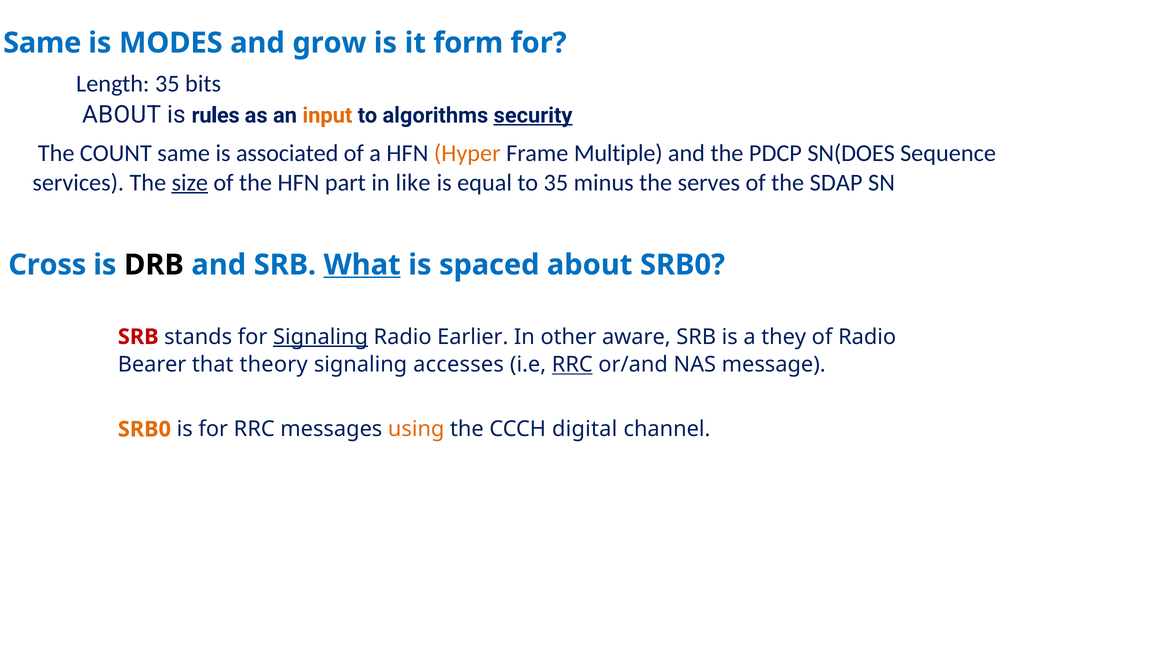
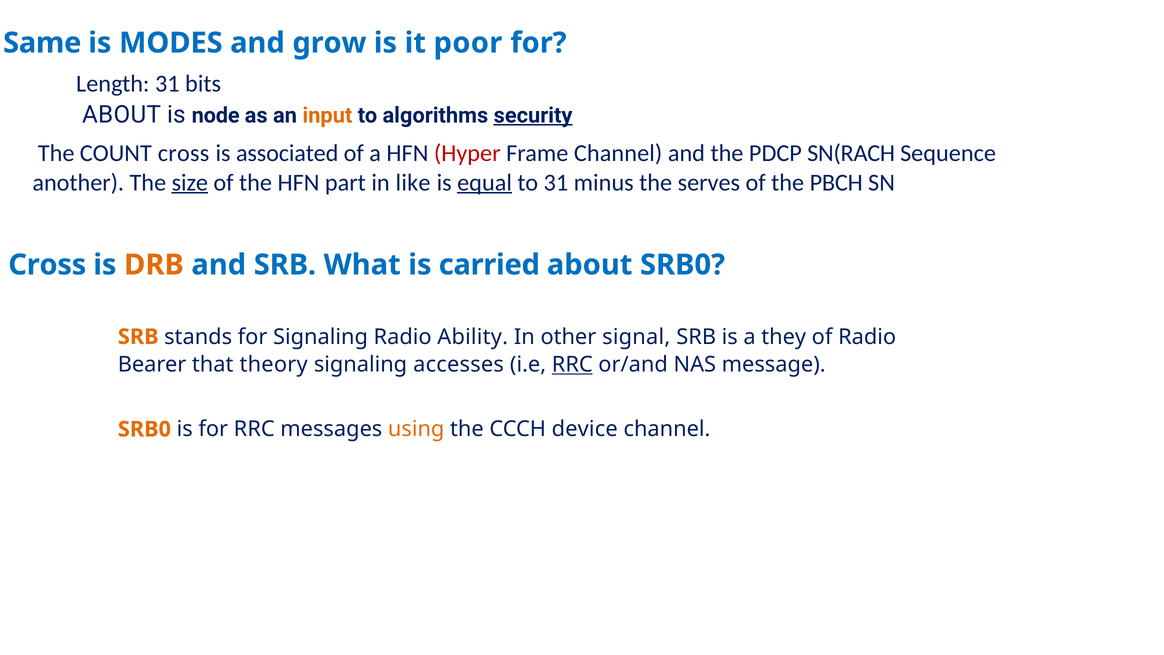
form: form -> poor
Length 35: 35 -> 31
rules: rules -> node
COUNT same: same -> cross
Hyper colour: orange -> red
Frame Multiple: Multiple -> Channel
SN(DOES: SN(DOES -> SN(RACH
services: services -> another
equal underline: none -> present
to 35: 35 -> 31
SDAP: SDAP -> PBCH
DRB colour: black -> orange
What underline: present -> none
spaced: spaced -> carried
SRB at (138, 337) colour: red -> orange
Signaling at (321, 337) underline: present -> none
Earlier: Earlier -> Ability
aware: aware -> signal
digital: digital -> device
